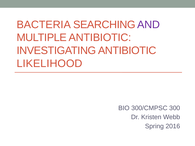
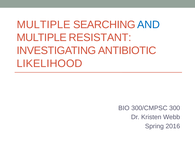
BACTERIA at (44, 25): BACTERIA -> MULTIPLE
AND colour: purple -> blue
MULTIPLE ANTIBIOTIC: ANTIBIOTIC -> RESISTANT
